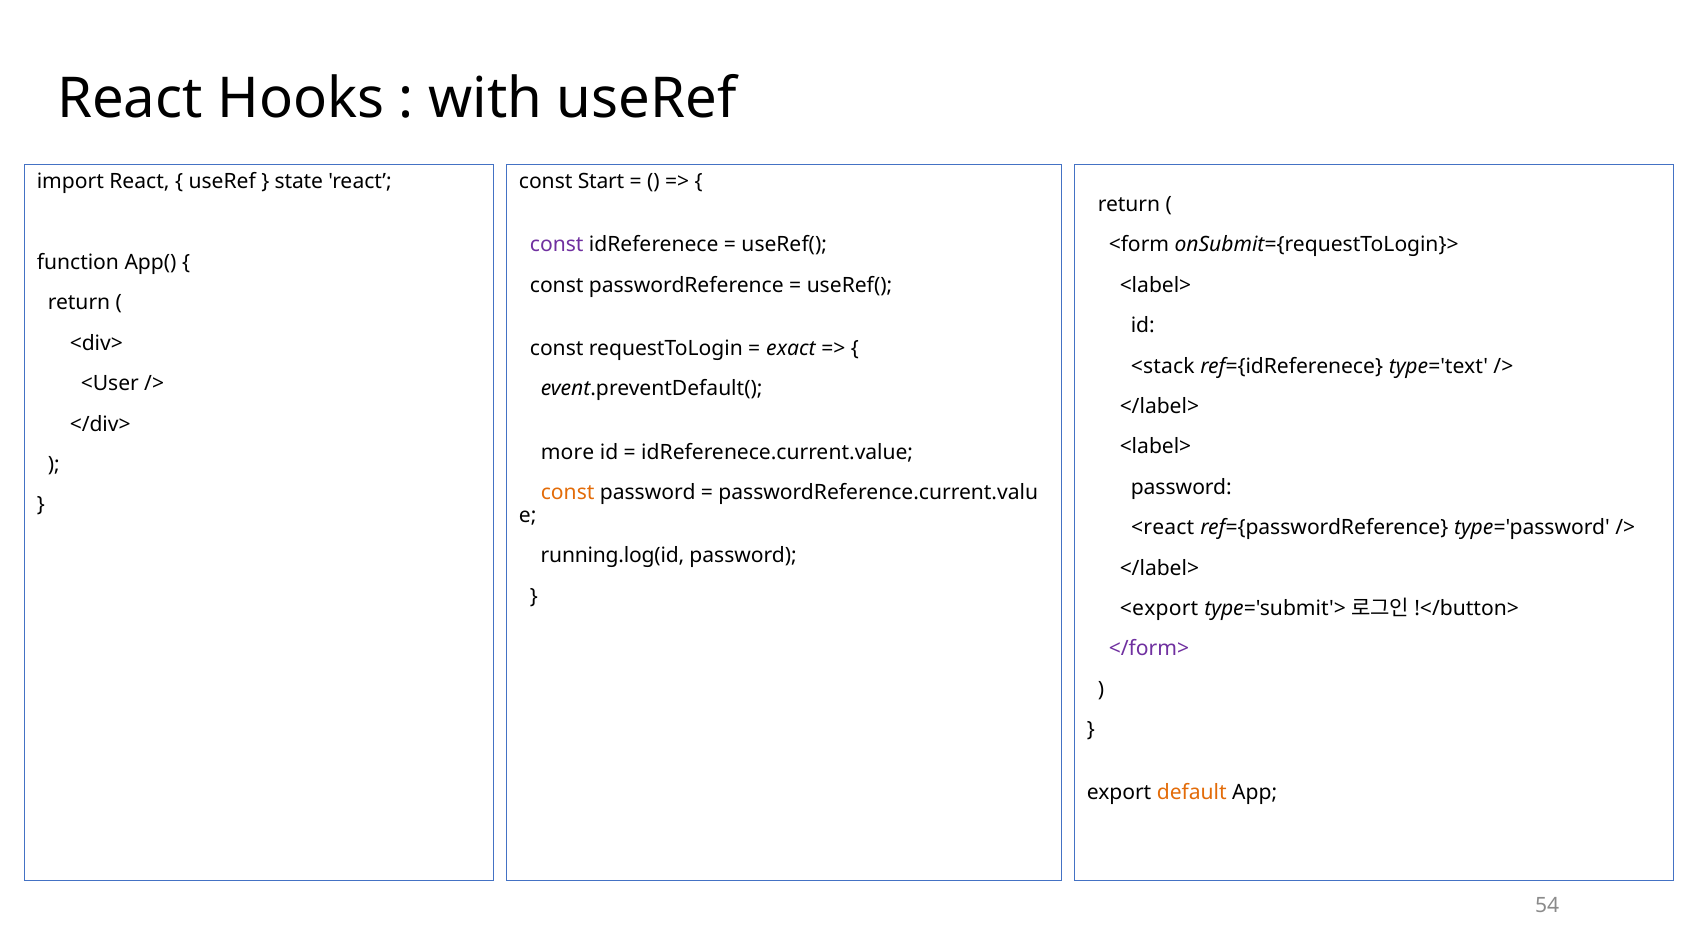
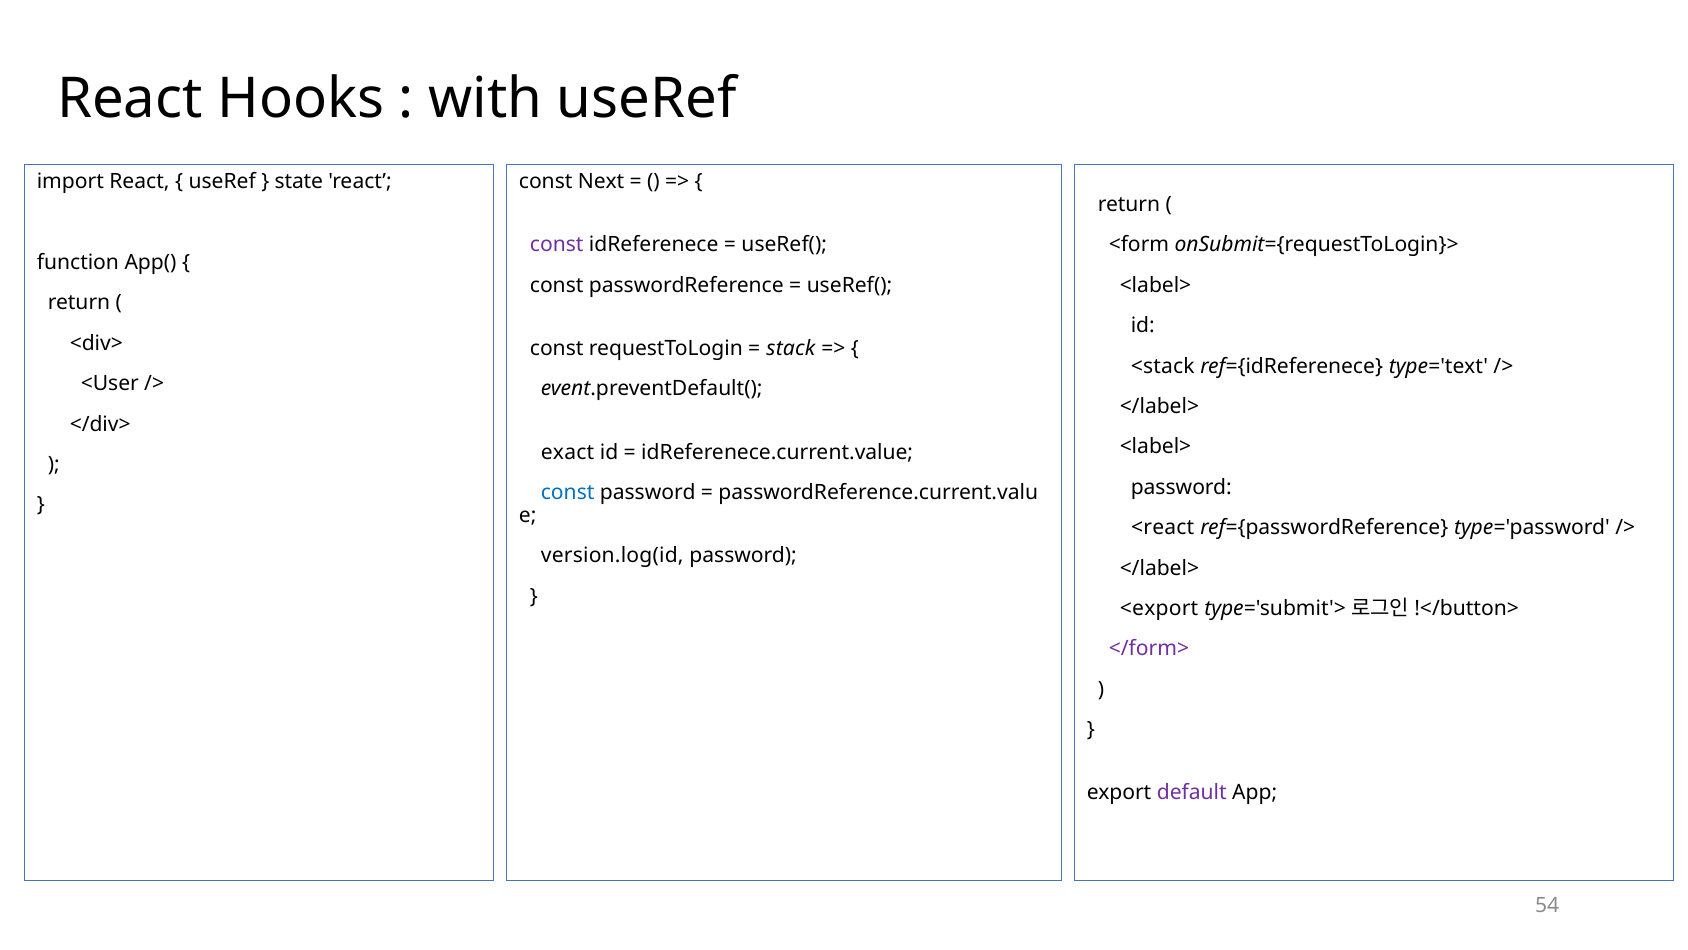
Start: Start -> Next
exact: exact -> stack
more: more -> exact
const at (568, 492) colour: orange -> blue
running.log(id: running.log(id -> version.log(id
default colour: orange -> purple
